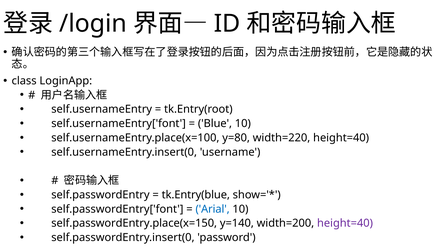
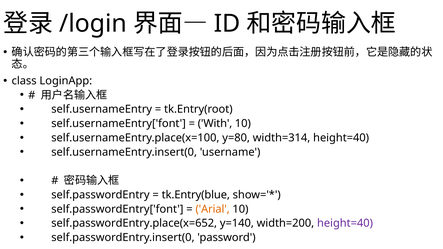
Blue: Blue -> With
width=220: width=220 -> width=314
Arial colour: blue -> orange
self.passwordEntry.place(x=150: self.passwordEntry.place(x=150 -> self.passwordEntry.place(x=652
